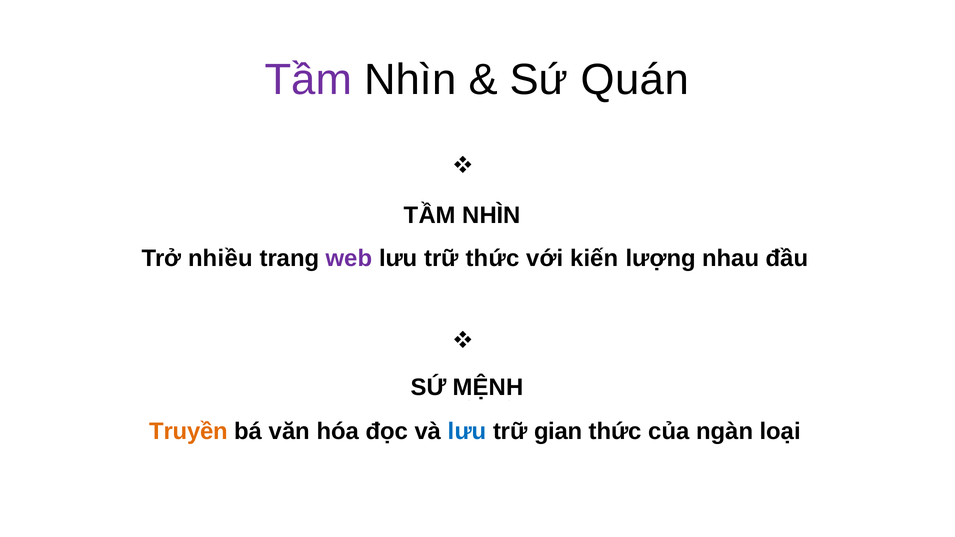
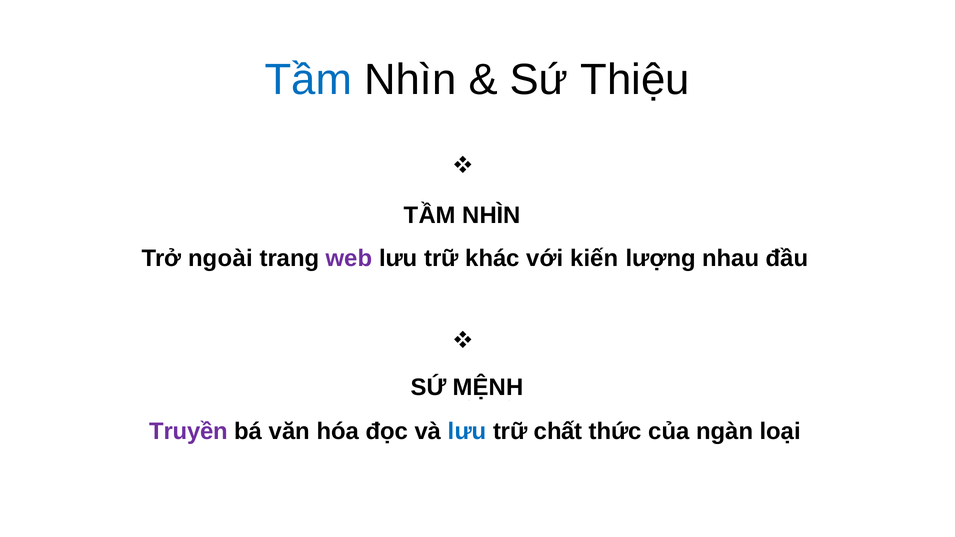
Tầm at (308, 80) colour: purple -> blue
Quán: Quán -> Thiệu
nhiều: nhiều -> ngoài
trữ thức: thức -> khác
Truyền colour: orange -> purple
gian: gian -> chất
